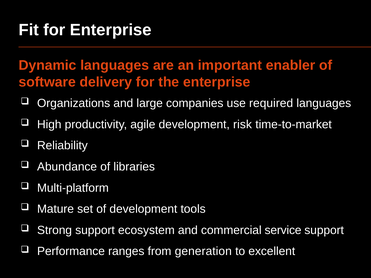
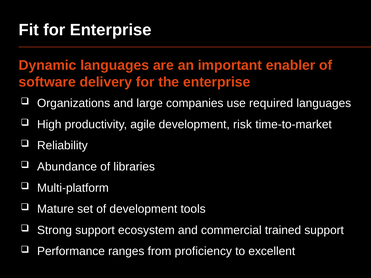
service: service -> trained
generation: generation -> proficiency
